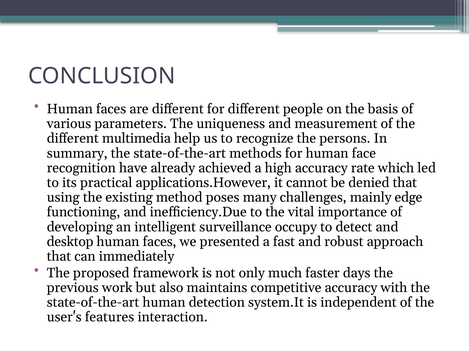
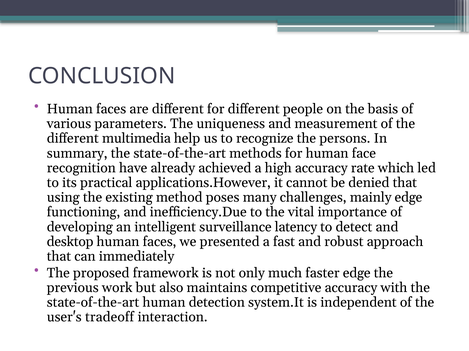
occupy: occupy -> latency
faster days: days -> edge
features: features -> tradeoff
